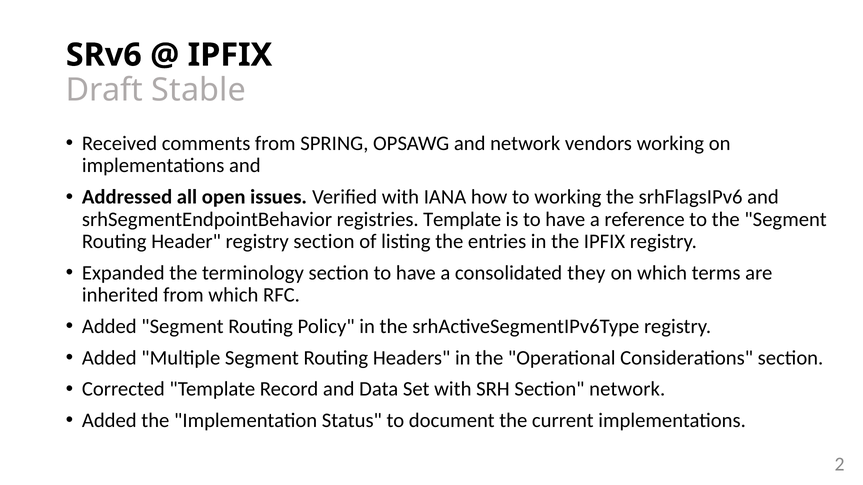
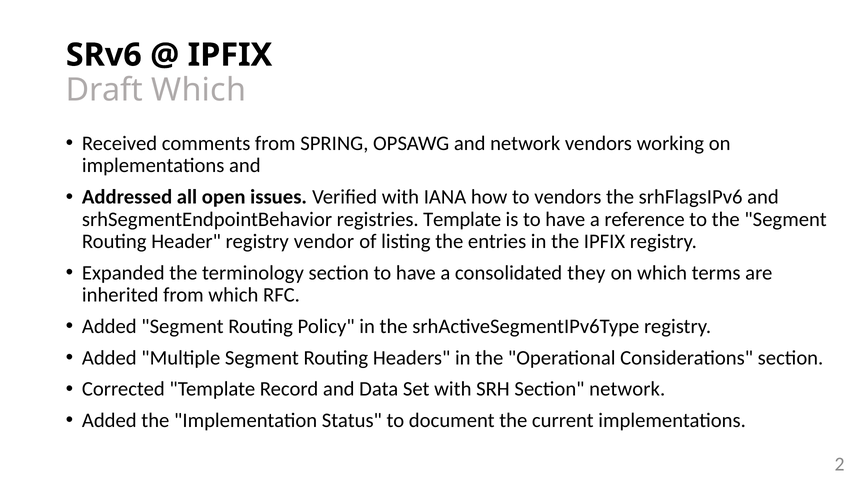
Draft Stable: Stable -> Which
to working: working -> vendors
registry section: section -> vendor
